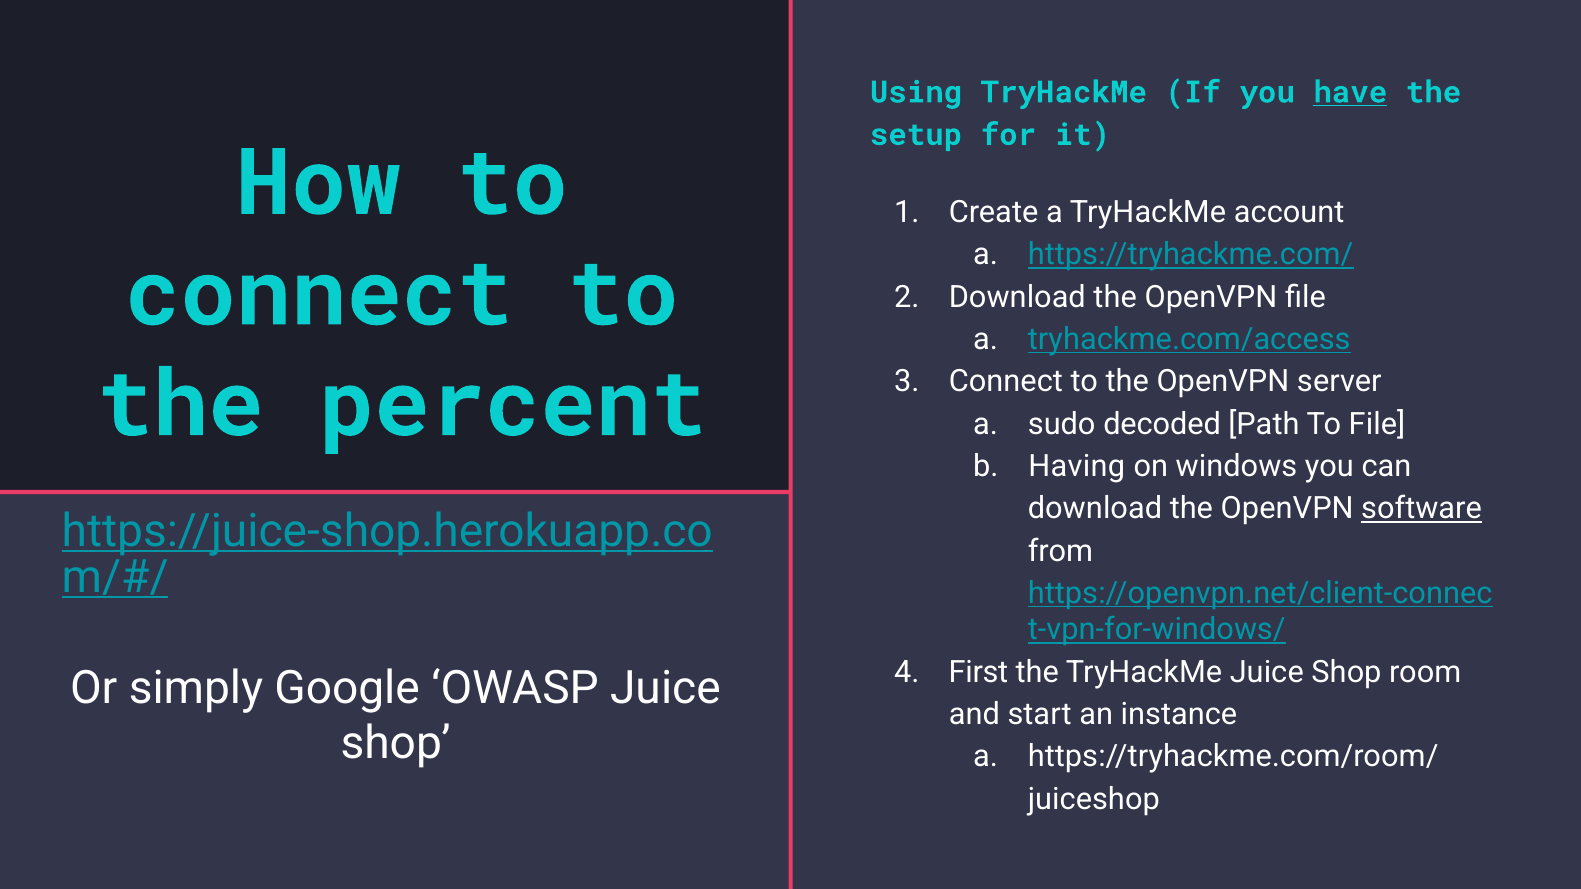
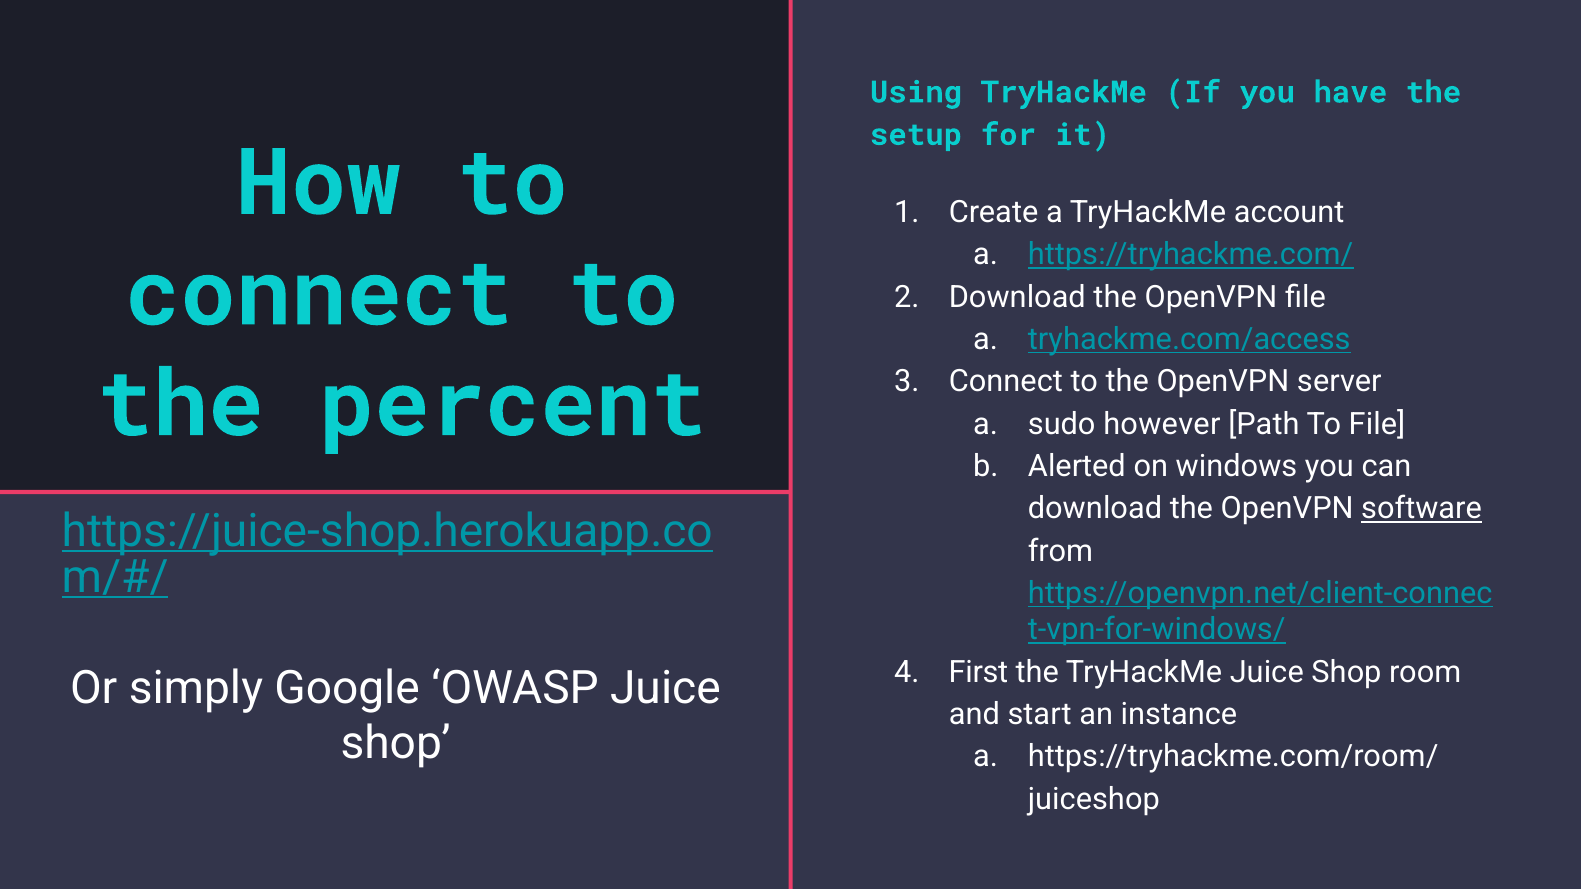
have underline: present -> none
decoded: decoded -> however
Having: Having -> Alerted
